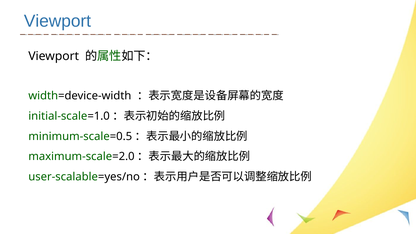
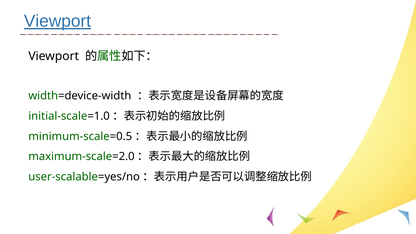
Viewport at (57, 21) underline: none -> present
